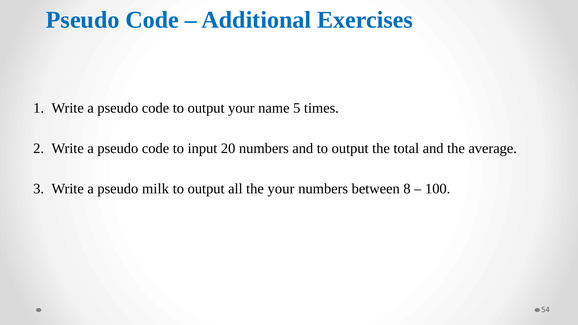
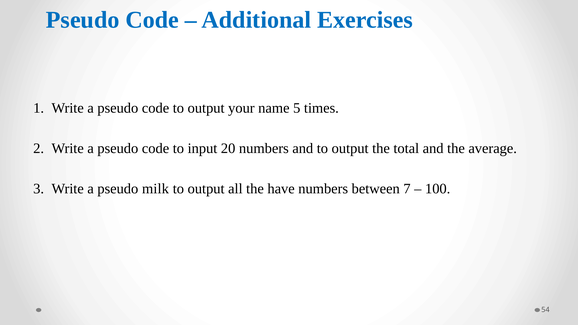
the your: your -> have
8: 8 -> 7
